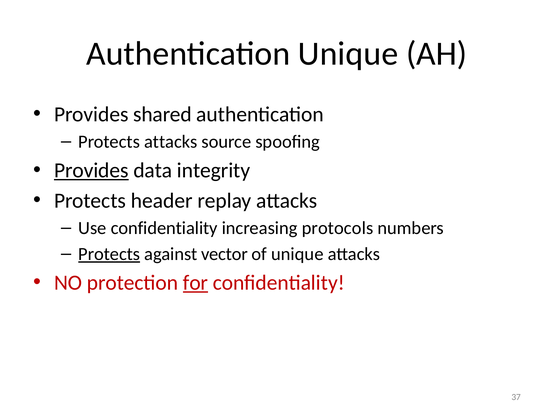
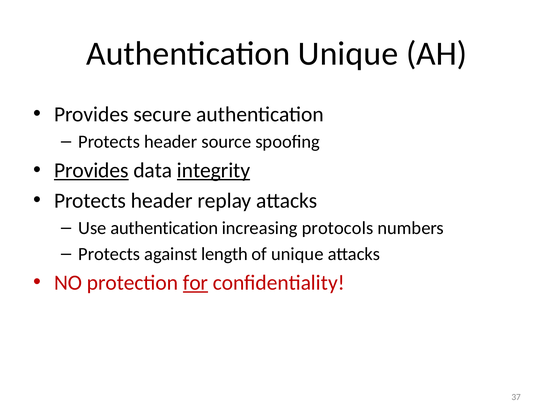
shared: shared -> secure
attacks at (171, 142): attacks -> header
integrity underline: none -> present
Use confidentiality: confidentiality -> authentication
Protects at (109, 254) underline: present -> none
vector: vector -> length
